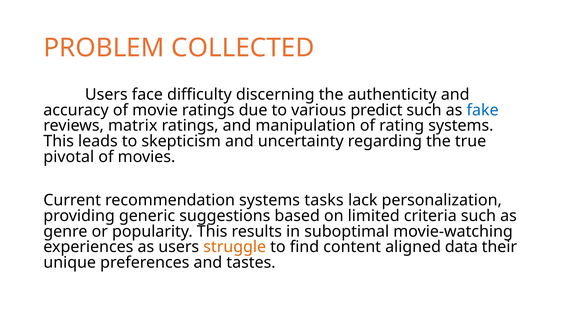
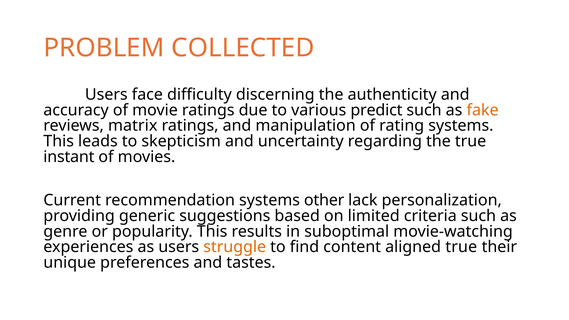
fake colour: blue -> orange
pivotal: pivotal -> instant
tasks: tasks -> other
aligned data: data -> true
